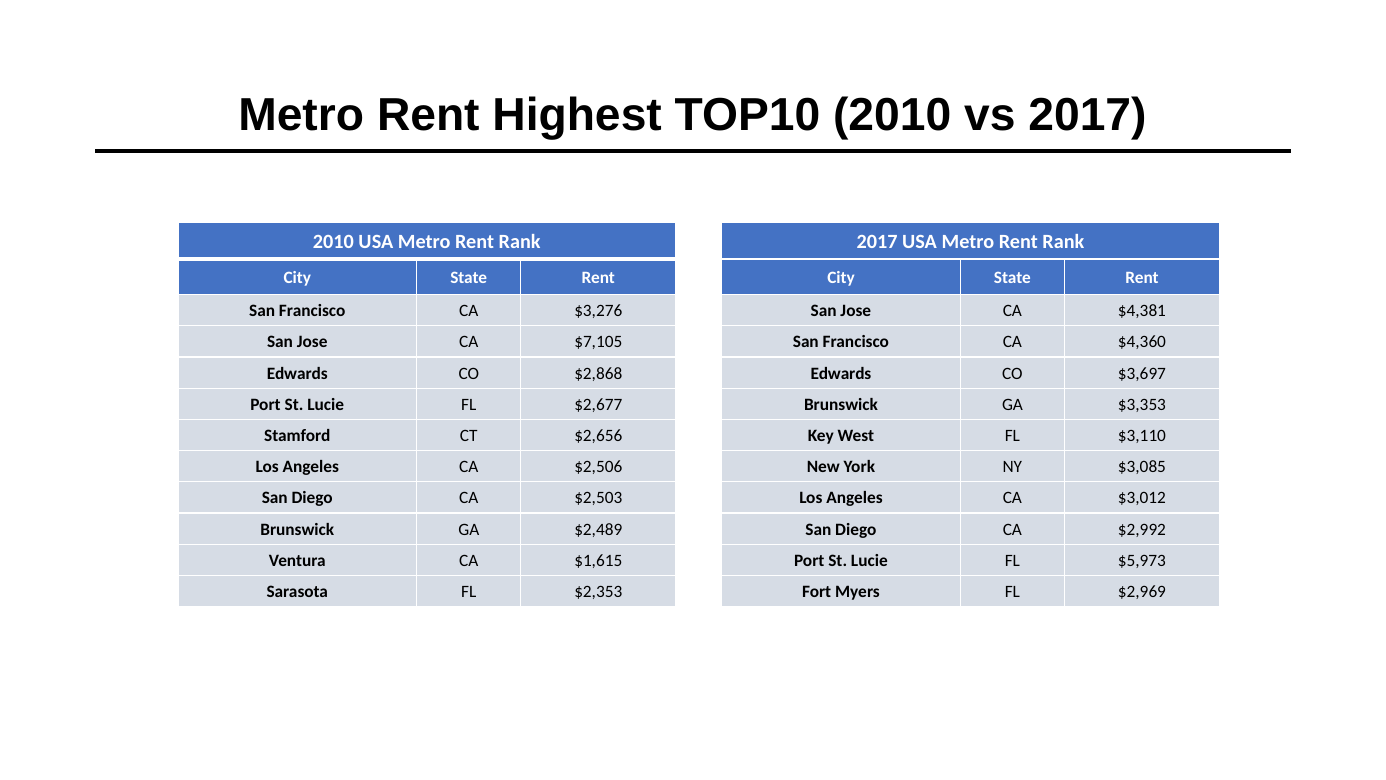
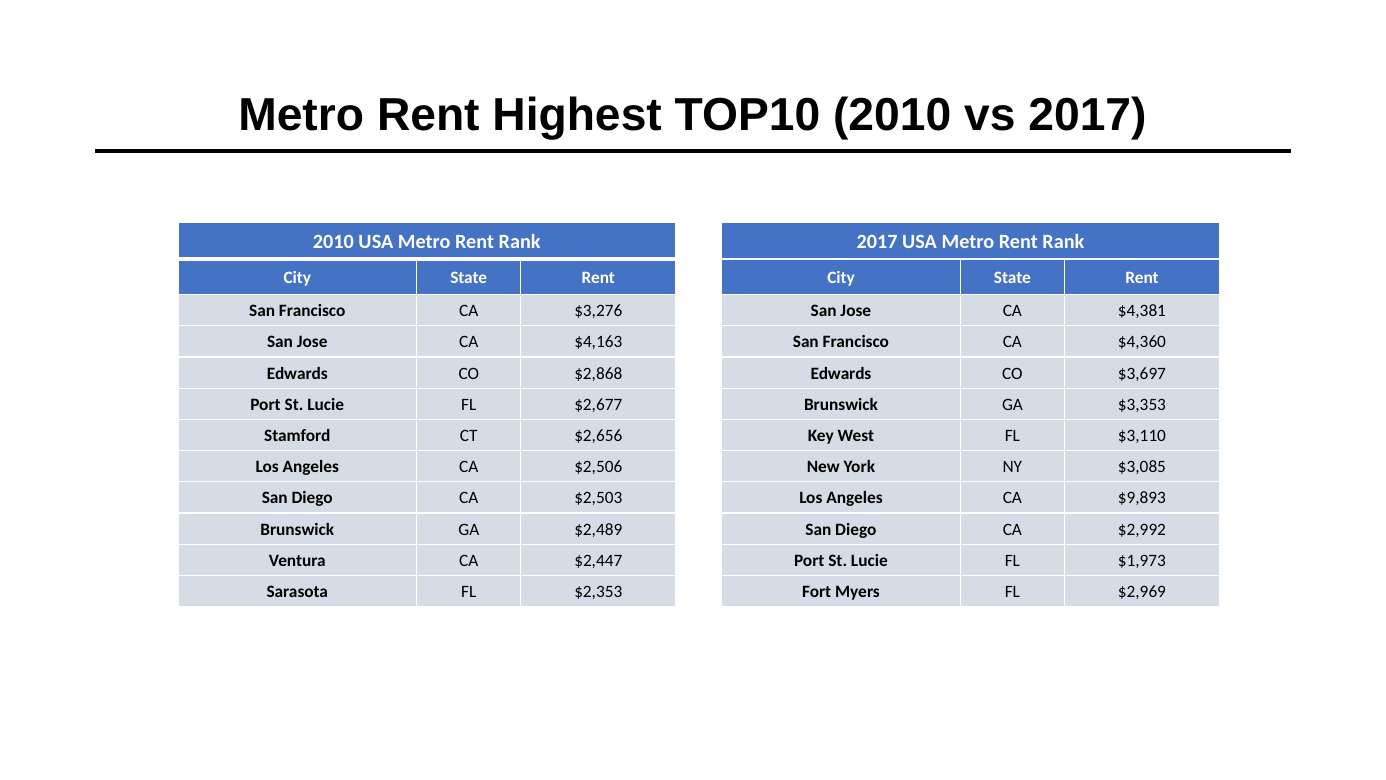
$7,105: $7,105 -> $4,163
$3,012: $3,012 -> $9,893
$1,615: $1,615 -> $2,447
$5,973: $5,973 -> $1,973
